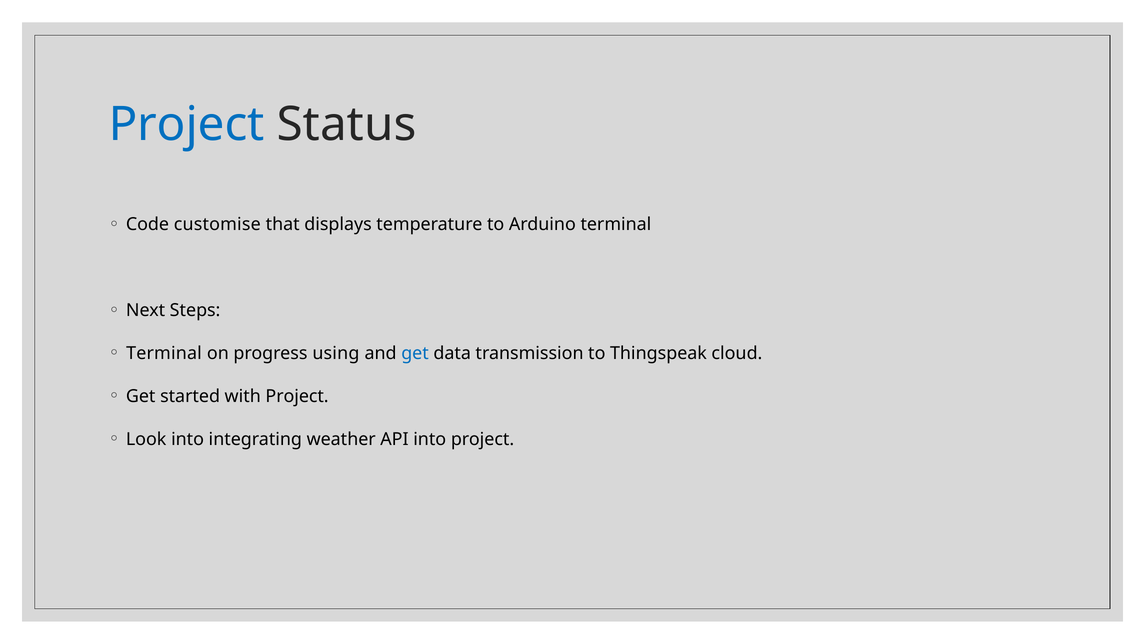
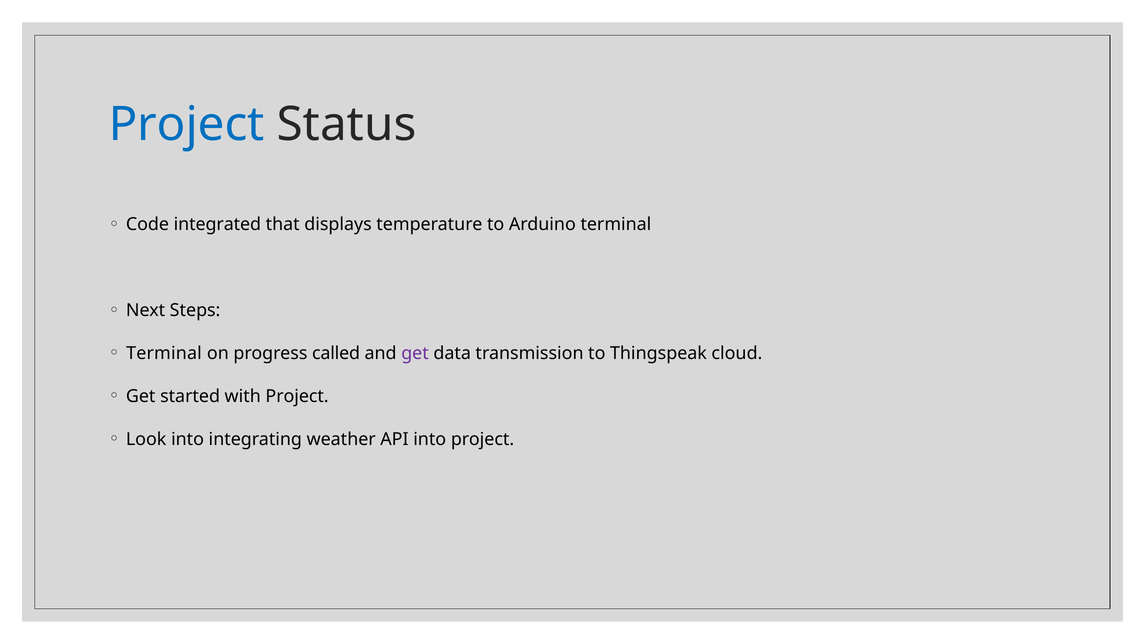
customise: customise -> integrated
using: using -> called
get at (415, 353) colour: blue -> purple
